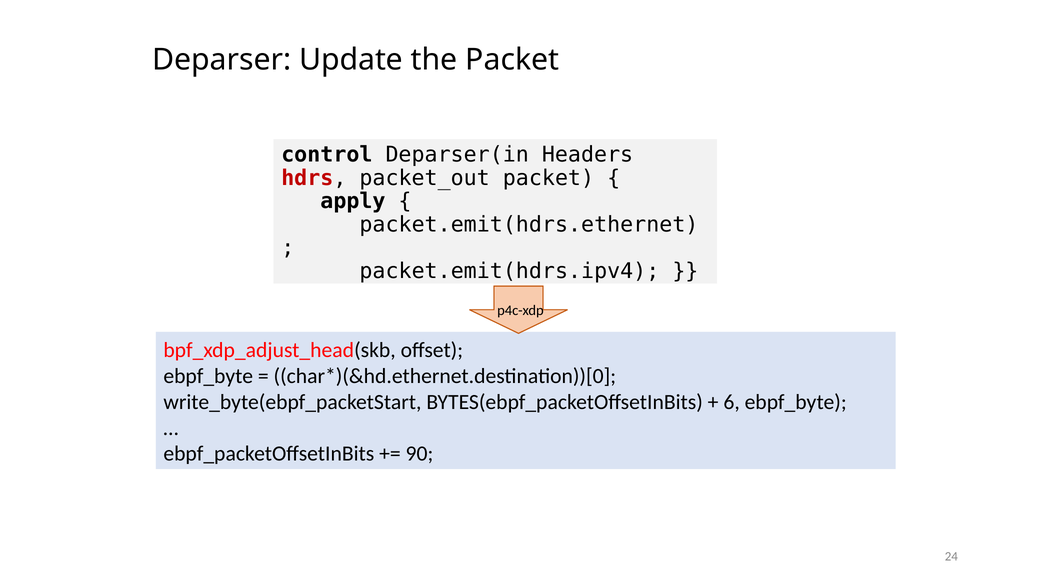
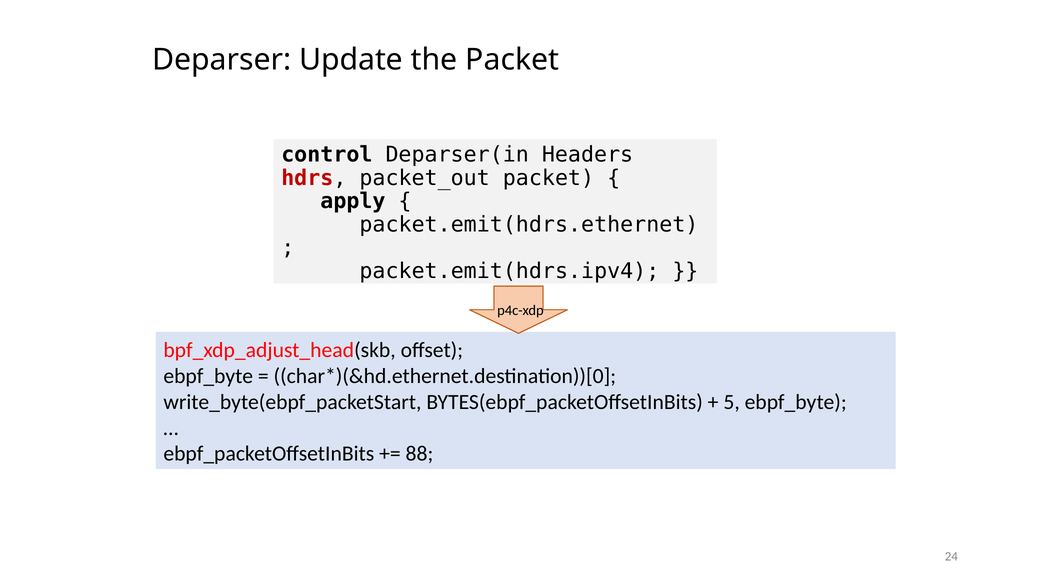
6: 6 -> 5
90: 90 -> 88
